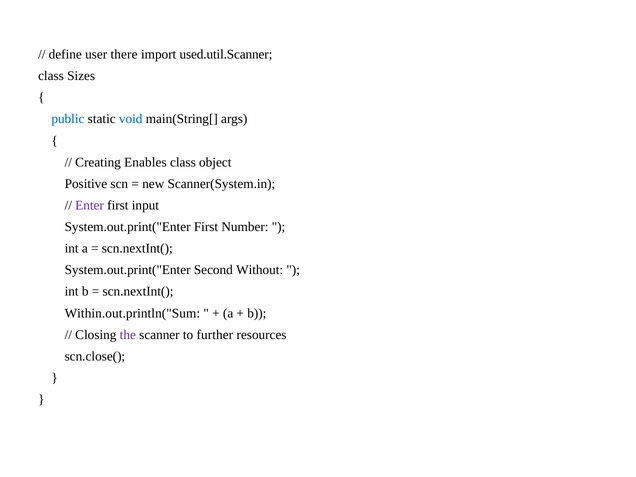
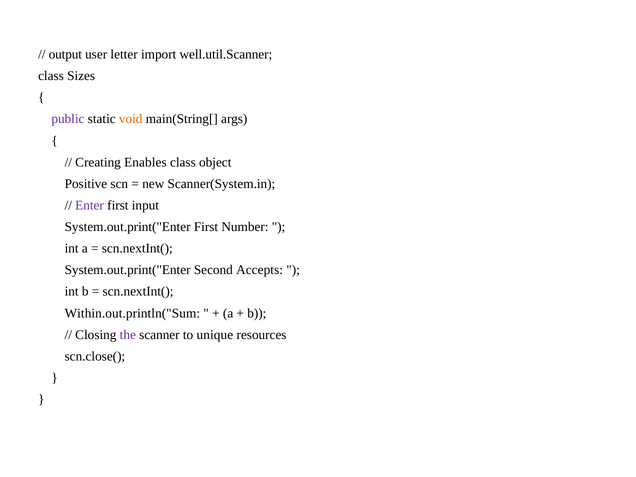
define: define -> output
there: there -> letter
used.util.Scanner: used.util.Scanner -> well.util.Scanner
public colour: blue -> purple
void colour: blue -> orange
Without: Without -> Accepts
further: further -> unique
